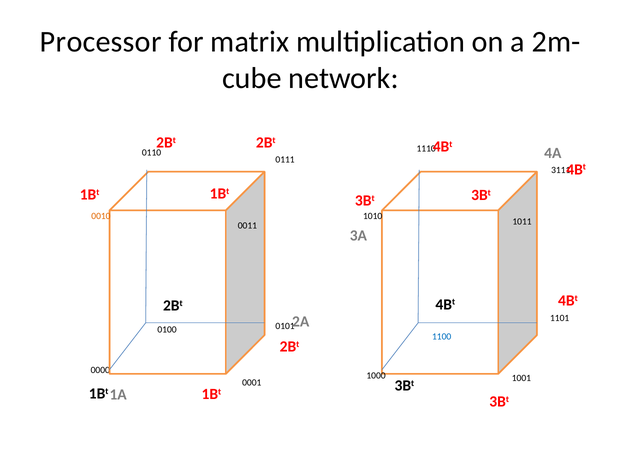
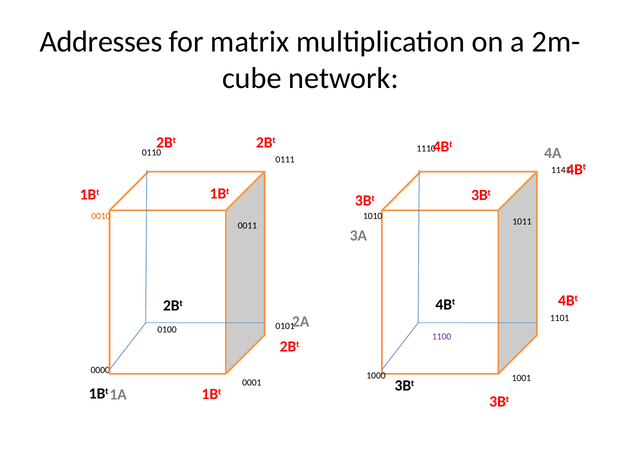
Processor: Processor -> Addresses
3111: 3111 -> 1141
1100 colour: blue -> purple
